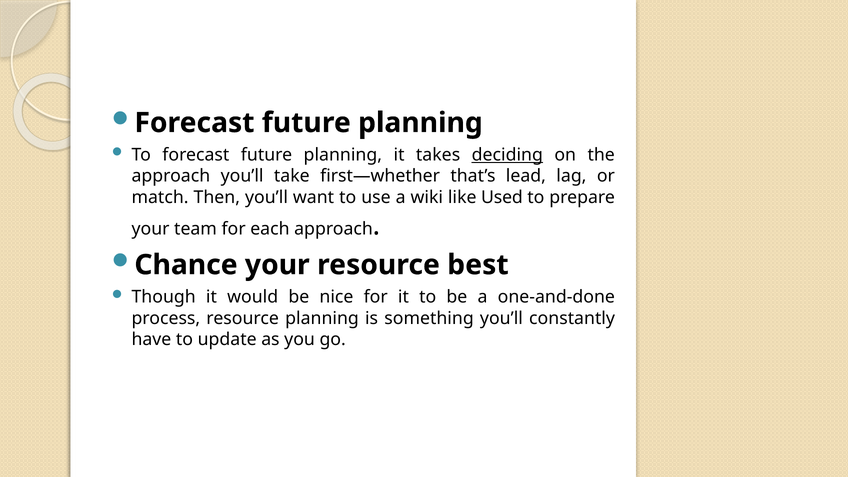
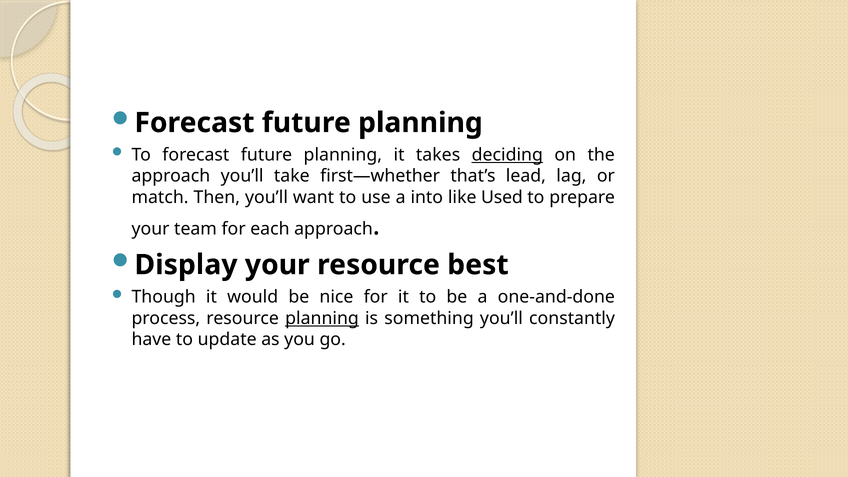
wiki: wiki -> into
Chance: Chance -> Display
planning at (322, 318) underline: none -> present
